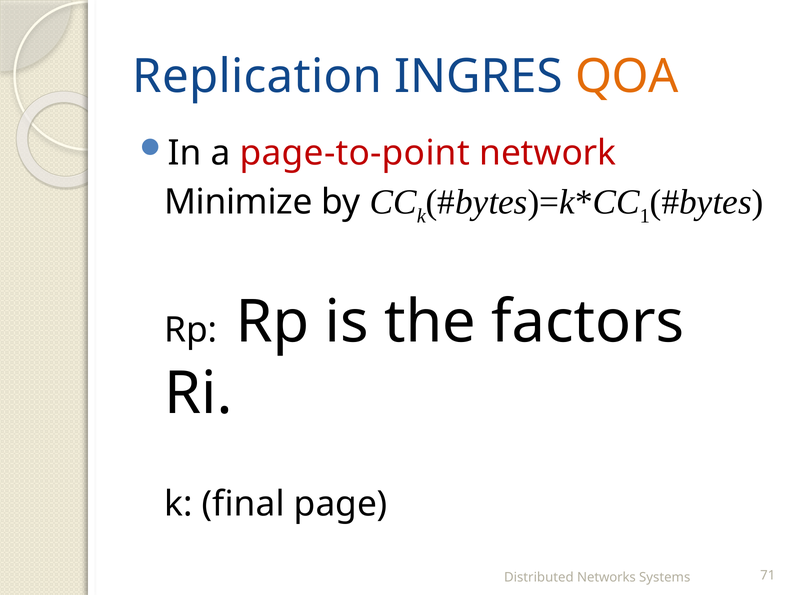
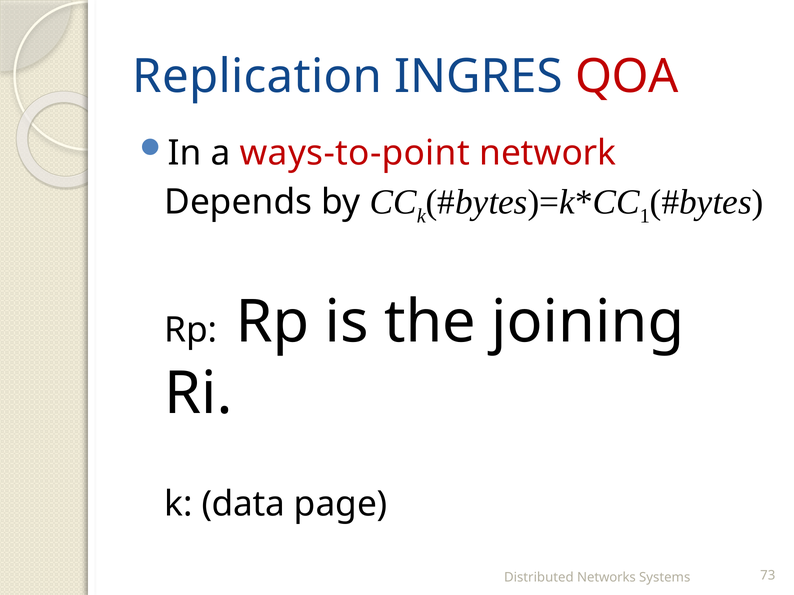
QOA colour: orange -> red
page-to-point: page-to-point -> ways-to-point
Minimize: Minimize -> Depends
factors: factors -> joining
final: final -> data
71: 71 -> 73
